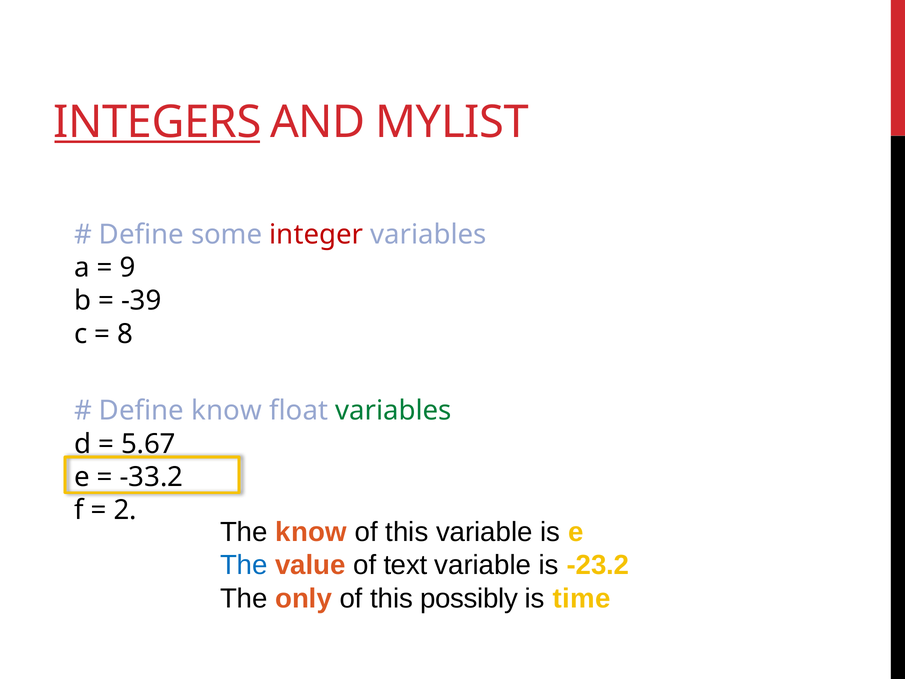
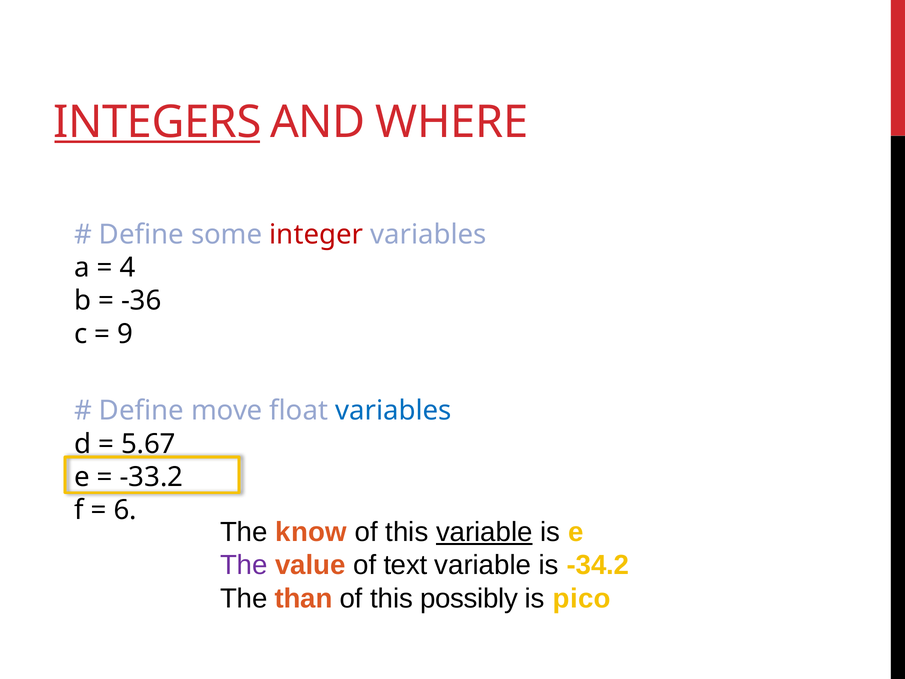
MYLIST: MYLIST -> WHERE
9: 9 -> 4
-39: -39 -> -36
8: 8 -> 9
Define know: know -> move
variables at (393, 411) colour: green -> blue
2: 2 -> 6
variable at (484, 532) underline: none -> present
The at (244, 565) colour: blue -> purple
-23.2: -23.2 -> -34.2
only: only -> than
time: time -> pico
